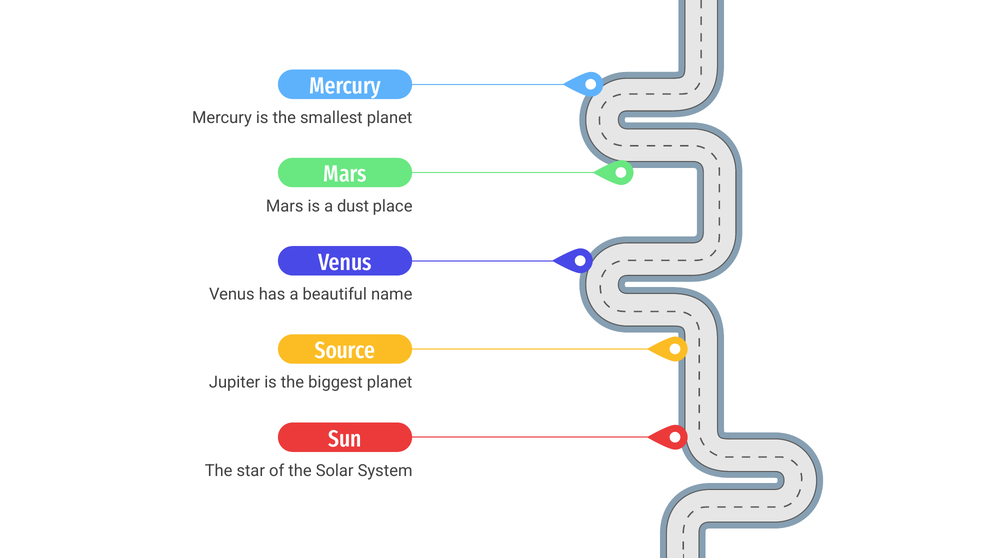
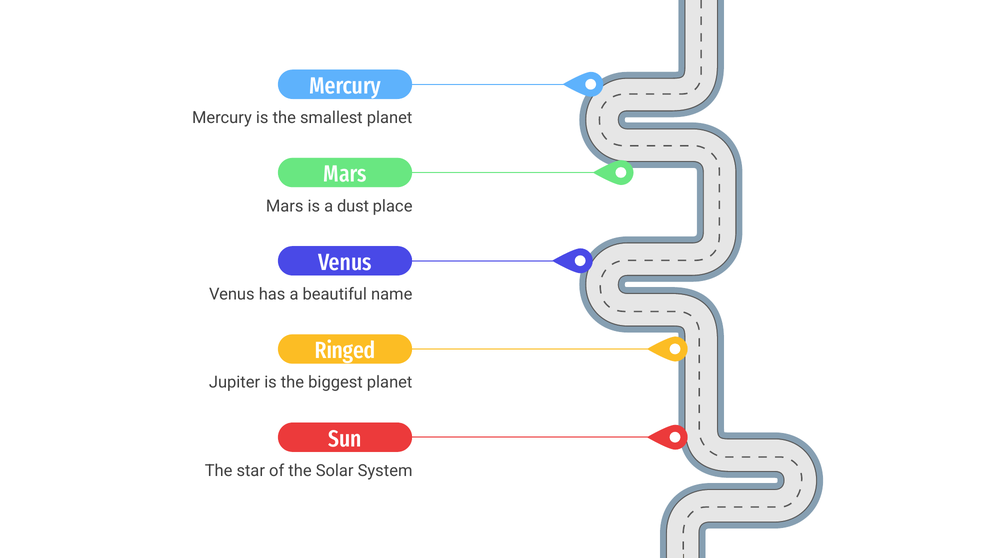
Source: Source -> Ringed
